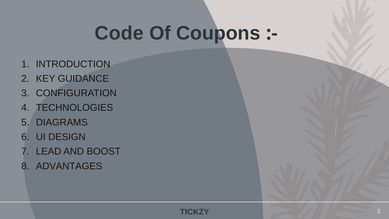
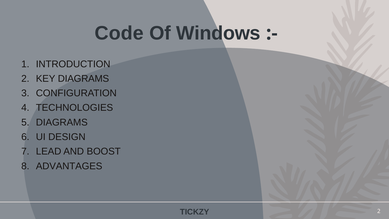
Coupons: Coupons -> Windows
KEY GUIDANCE: GUIDANCE -> DIAGRAMS
